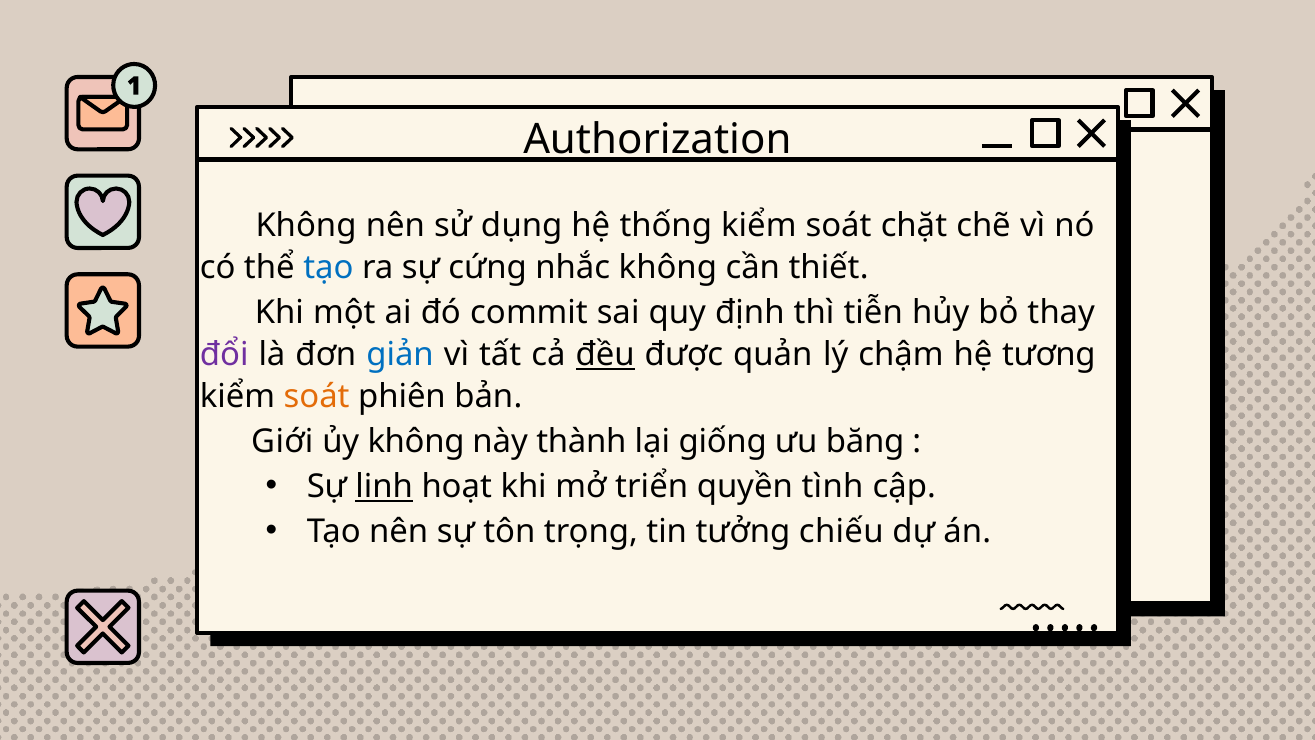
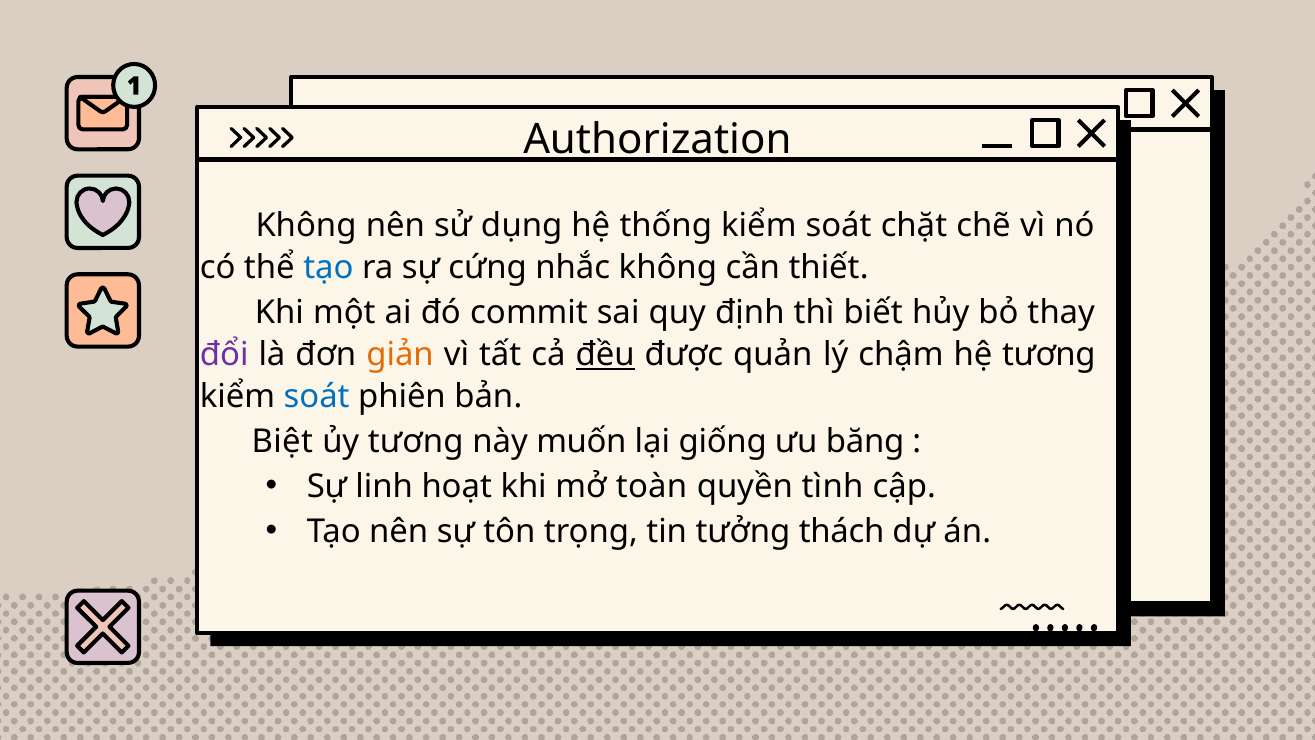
tiễn: tiễn -> biết
giản colour: blue -> orange
soát at (317, 397) colour: orange -> blue
Giới: Giới -> Biệt
ủy không: không -> tương
thành: thành -> muốn
linh underline: present -> none
triển: triển -> toàn
chiếu: chiếu -> thách
